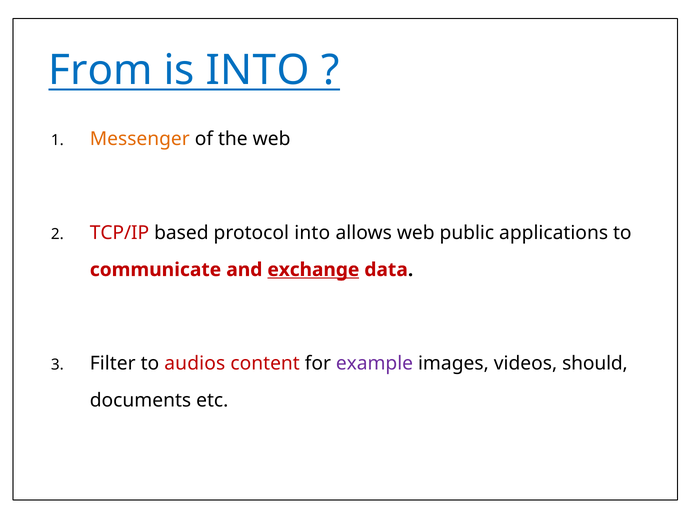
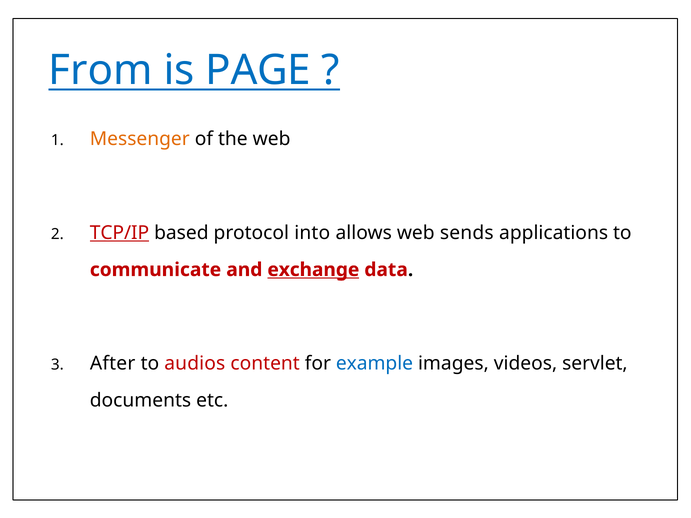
is INTO: INTO -> PAGE
TCP/IP underline: none -> present
public: public -> sends
Filter: Filter -> After
example colour: purple -> blue
should: should -> servlet
